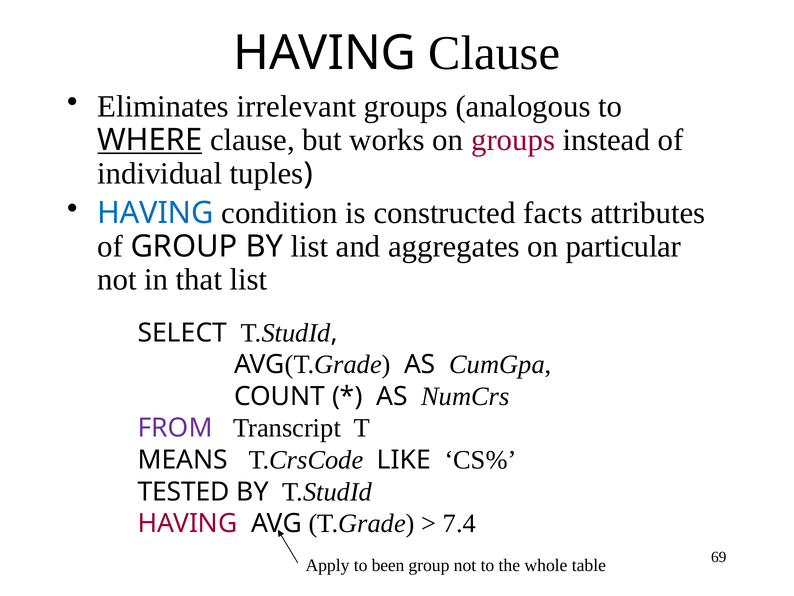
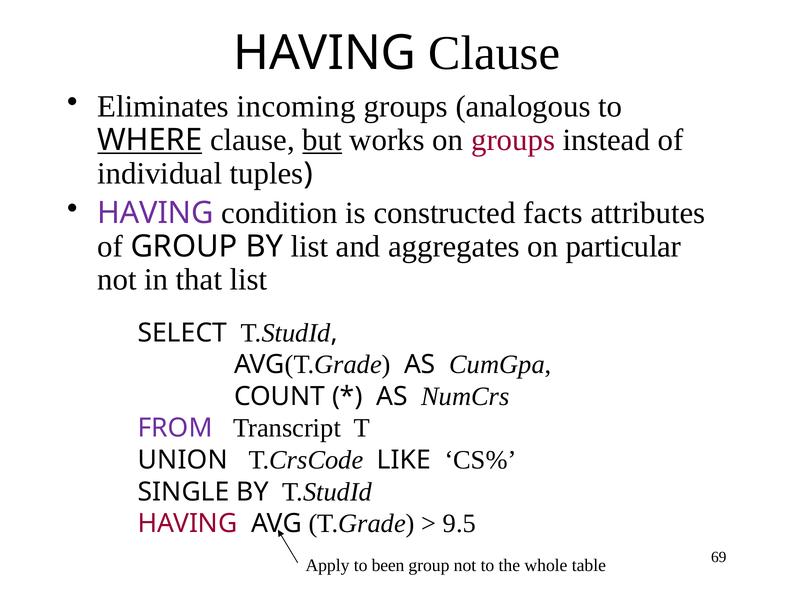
irrelevant: irrelevant -> incoming
but underline: none -> present
HAVING at (155, 213) colour: blue -> purple
MEANS: MEANS -> UNION
TESTED: TESTED -> SINGLE
7.4: 7.4 -> 9.5
